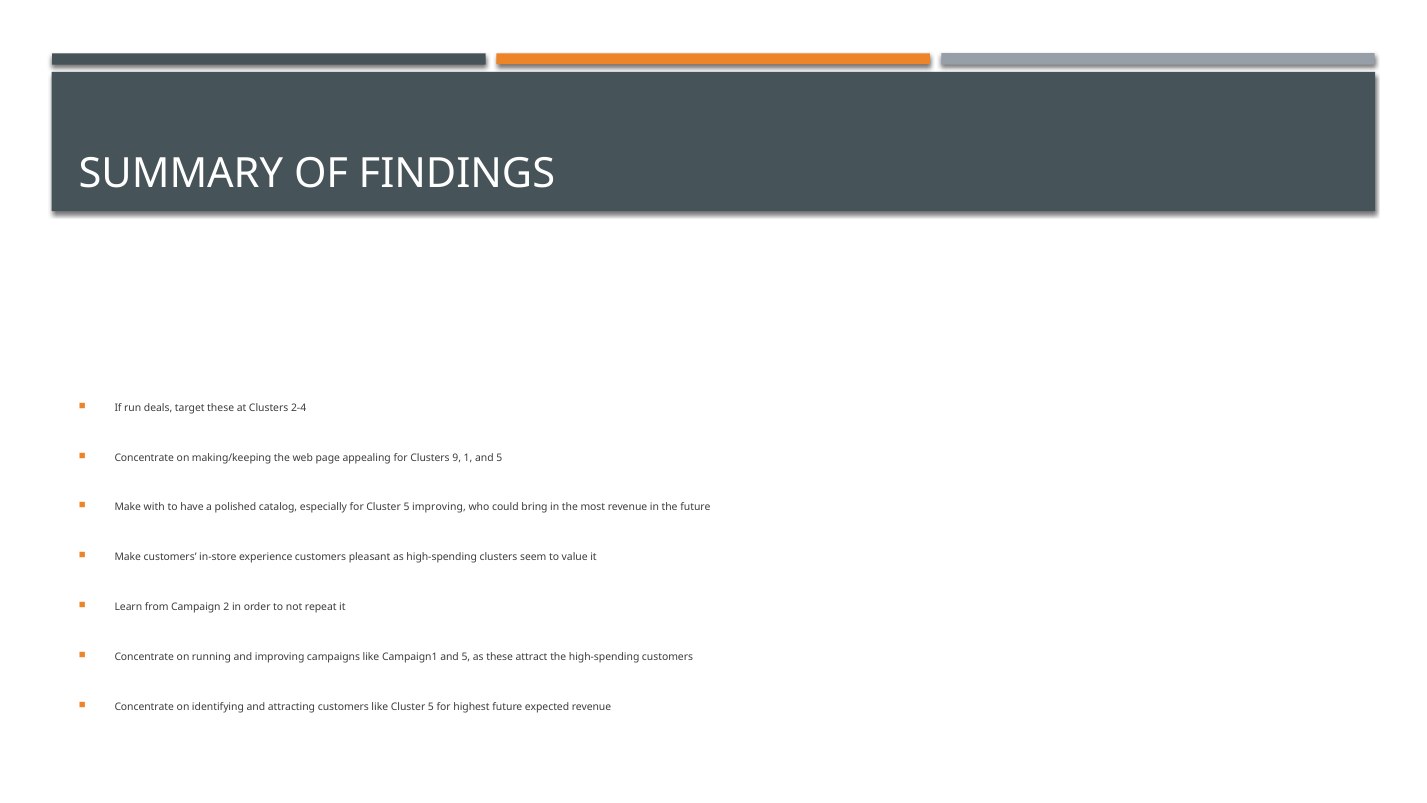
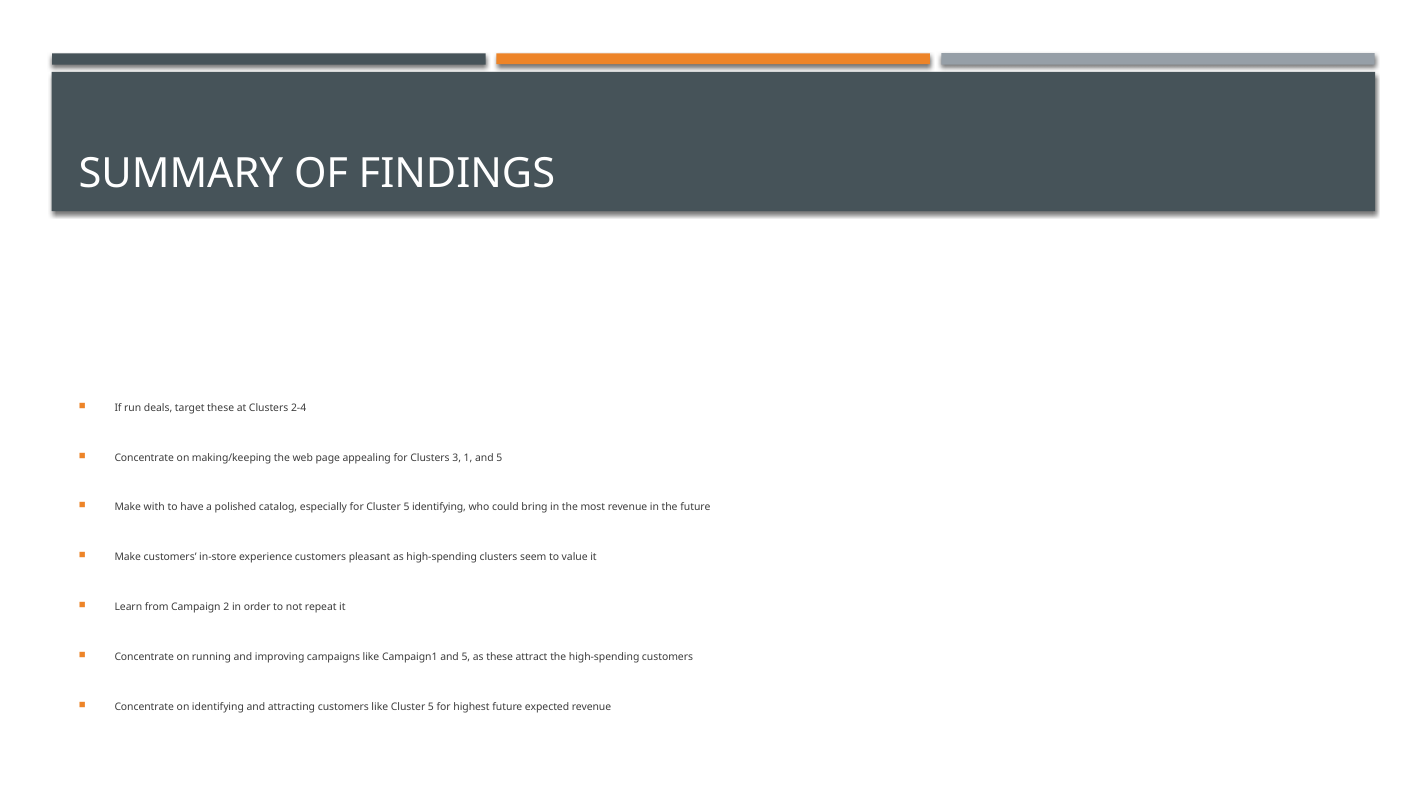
9: 9 -> 3
5 improving: improving -> identifying
